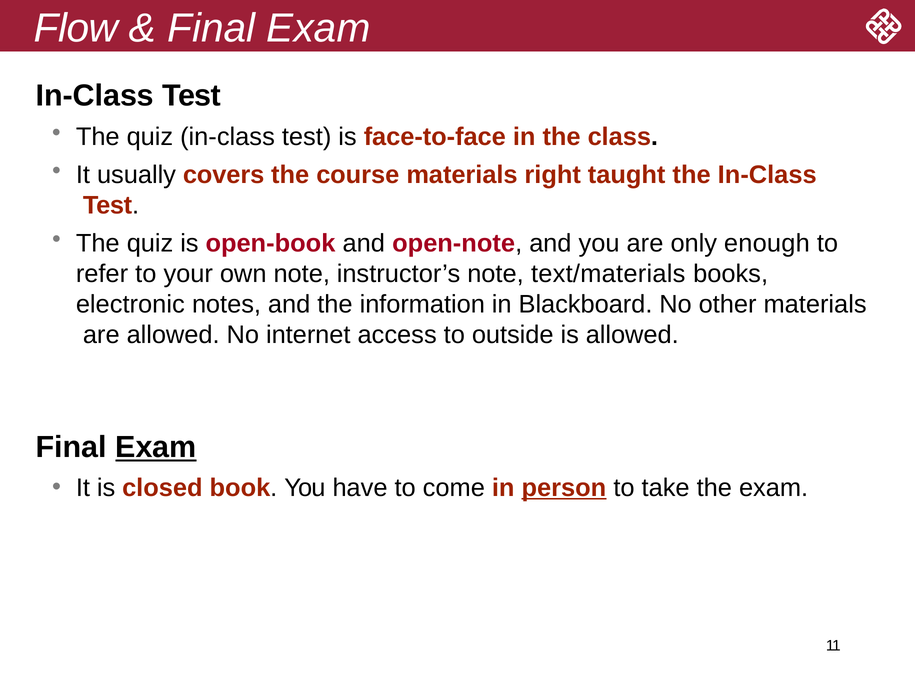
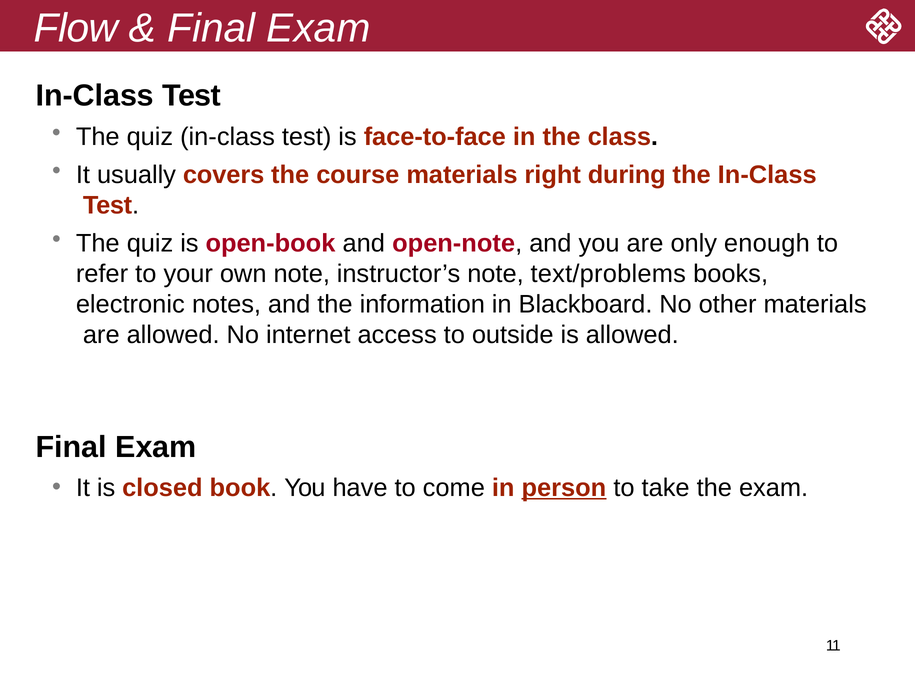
taught: taught -> during
text/materials: text/materials -> text/problems
Exam at (156, 447) underline: present -> none
